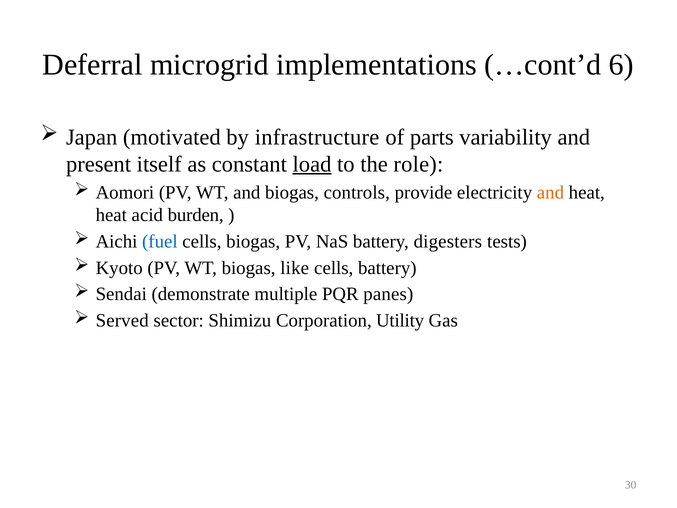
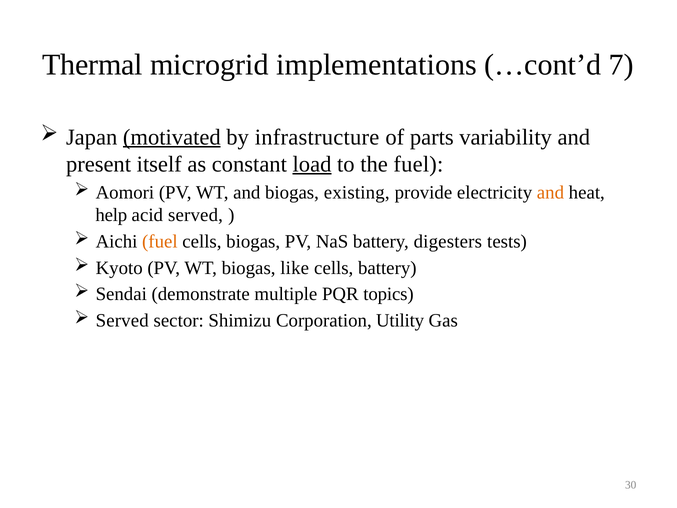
Deferral: Deferral -> Thermal
6: 6 -> 7
motivated underline: none -> present
the role: role -> fuel
controls: controls -> existing
heat at (111, 215): heat -> help
acid burden: burden -> served
fuel at (160, 241) colour: blue -> orange
panes: panes -> topics
